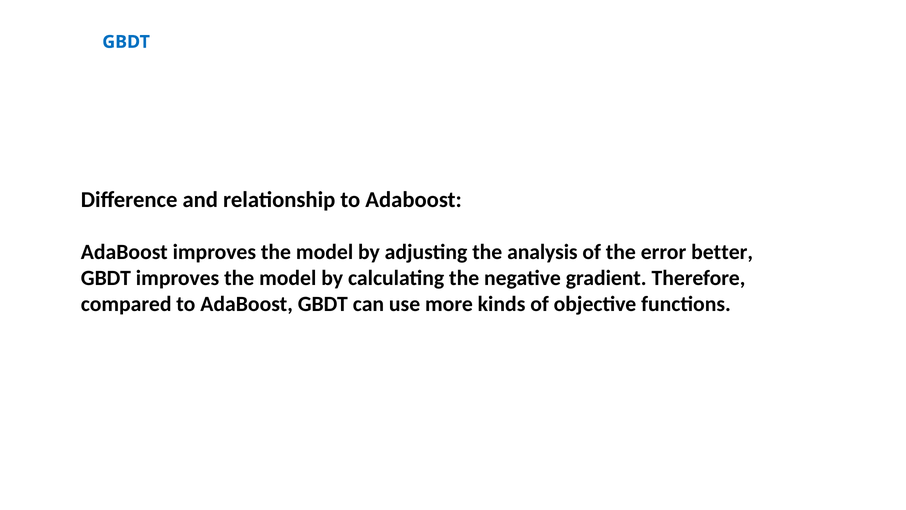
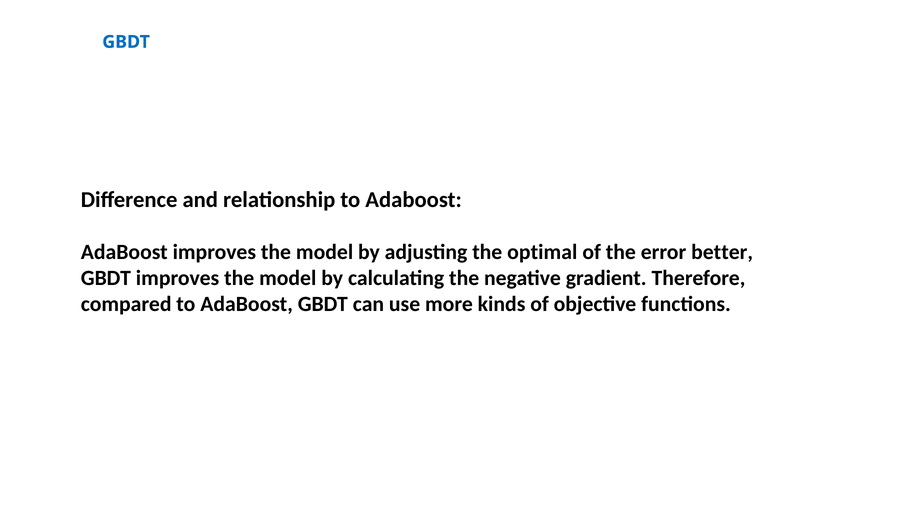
analysis: analysis -> optimal
